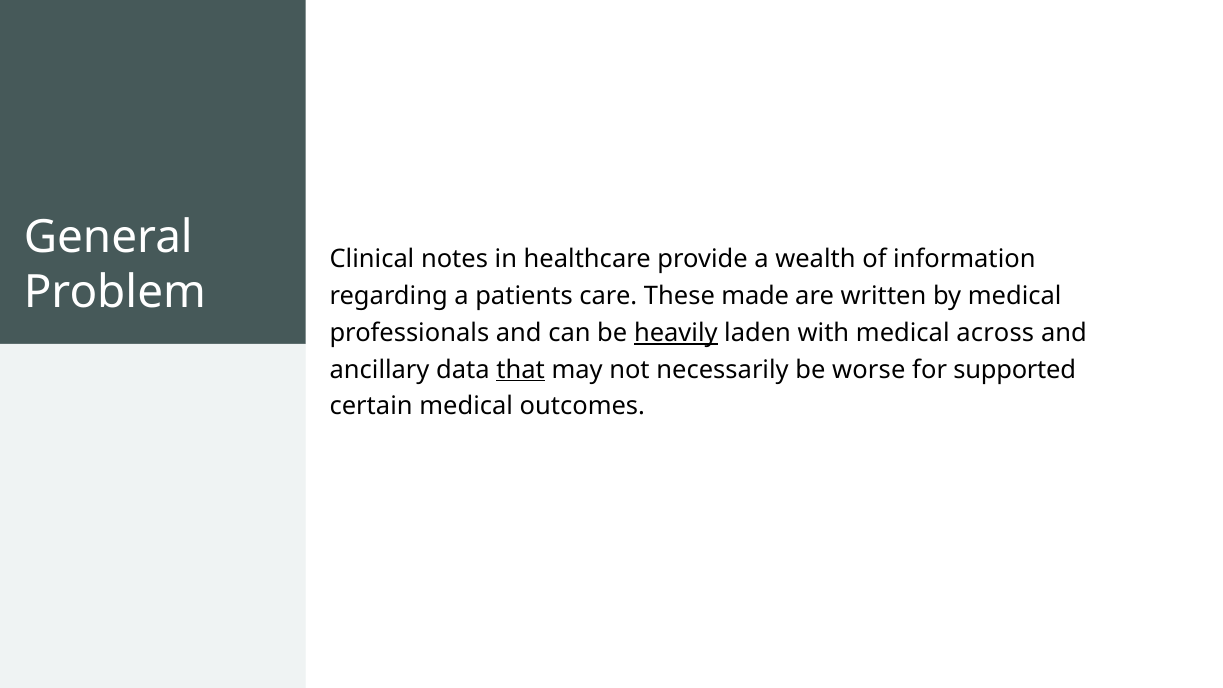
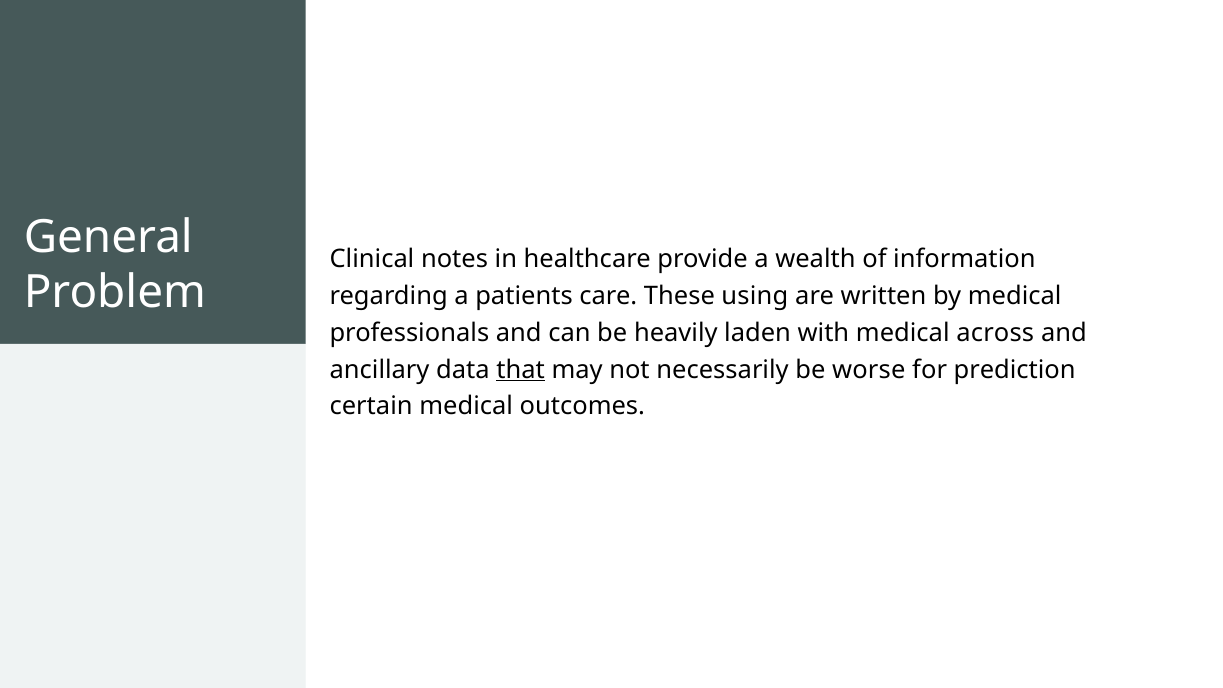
made: made -> using
heavily underline: present -> none
supported: supported -> prediction
